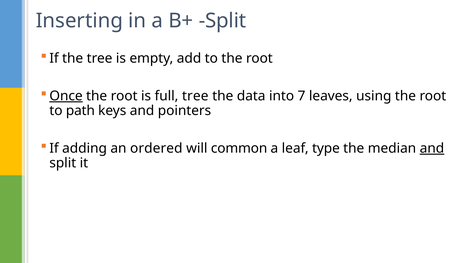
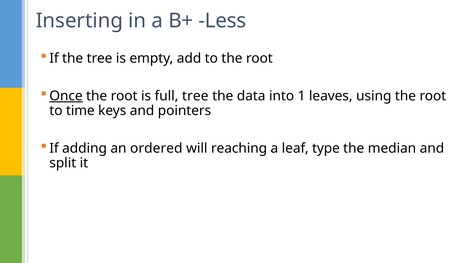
B+ Split: Split -> Less
7: 7 -> 1
path: path -> time
common: common -> reaching
and at (432, 148) underline: present -> none
